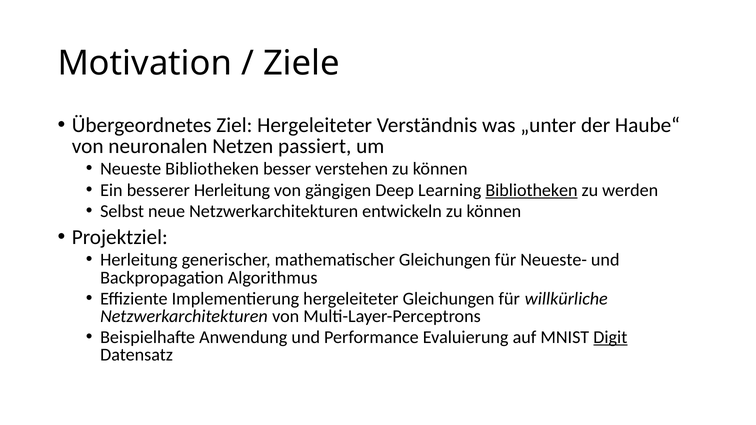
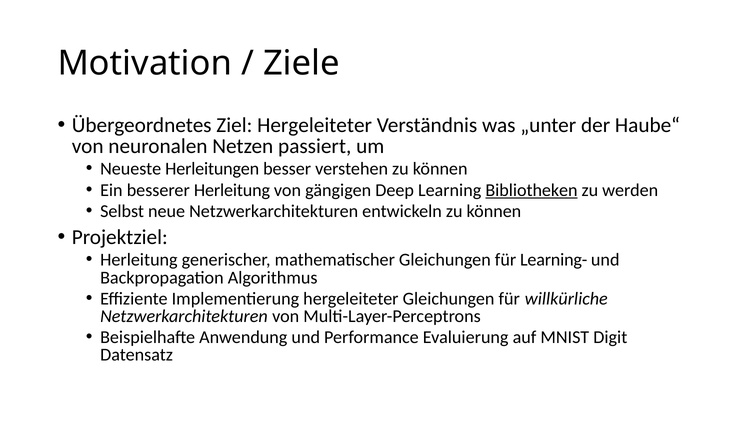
Neueste Bibliotheken: Bibliotheken -> Herleitungen
Neueste-: Neueste- -> Learning-
Digit underline: present -> none
